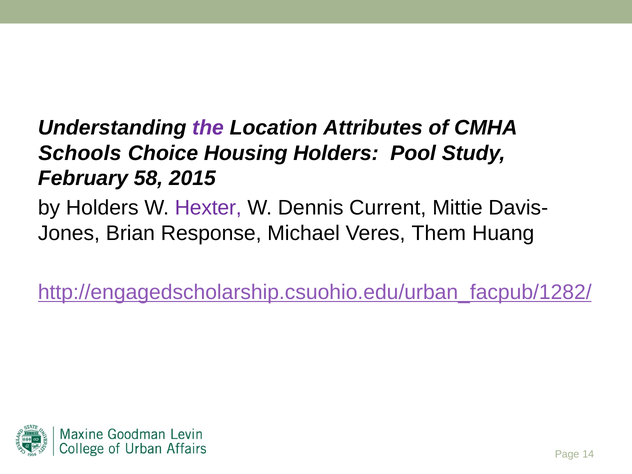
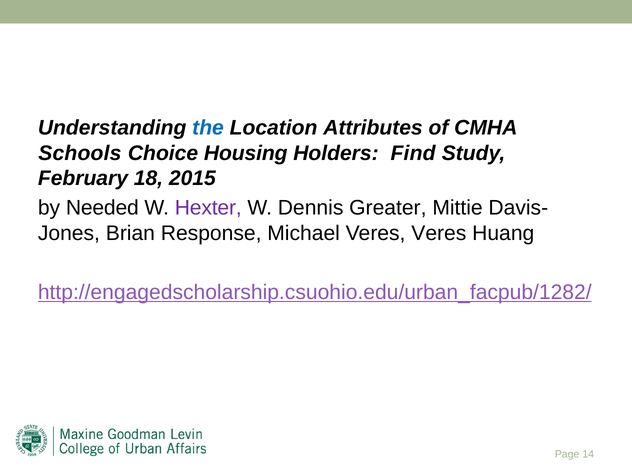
the colour: purple -> blue
Pool: Pool -> Find
58: 58 -> 18
by Holders: Holders -> Needed
Current: Current -> Greater
Veres Them: Them -> Veres
